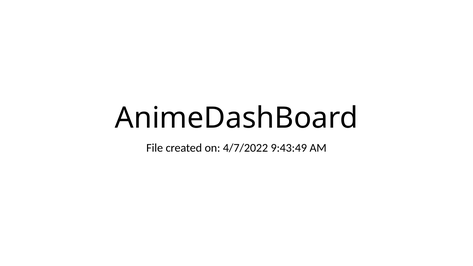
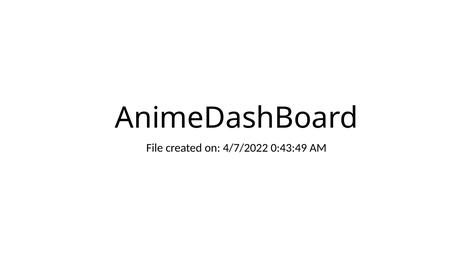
9:43:49: 9:43:49 -> 0:43:49
